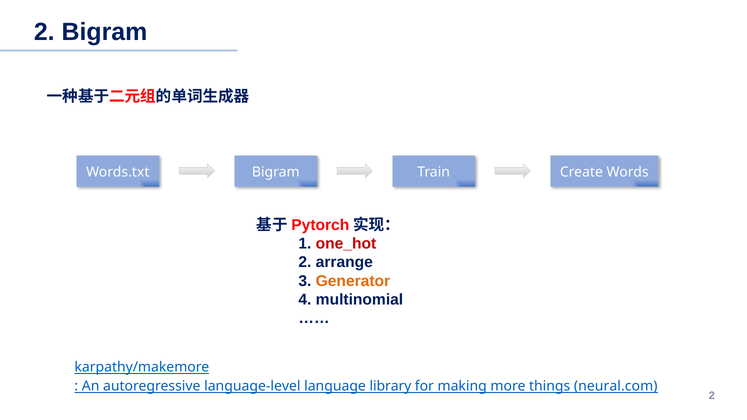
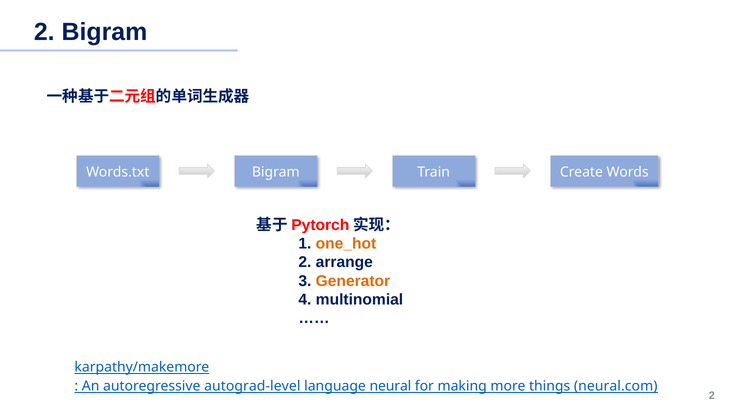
one_hot colour: red -> orange
language-level: language-level -> autograd-level
library: library -> neural
